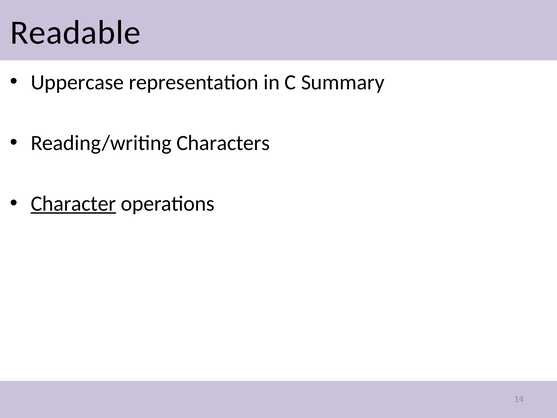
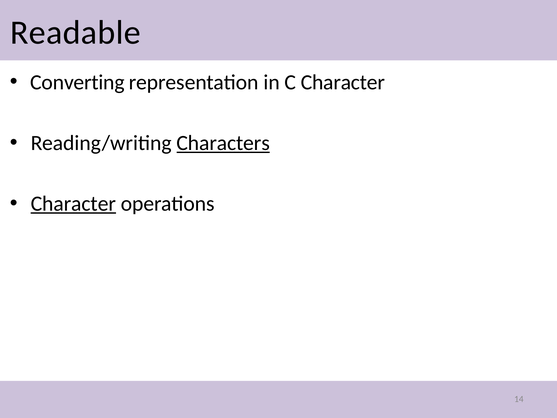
Uppercase: Uppercase -> Converting
C Summary: Summary -> Character
Characters underline: none -> present
